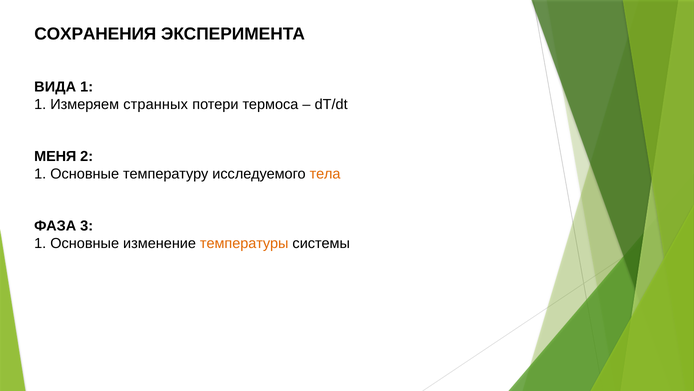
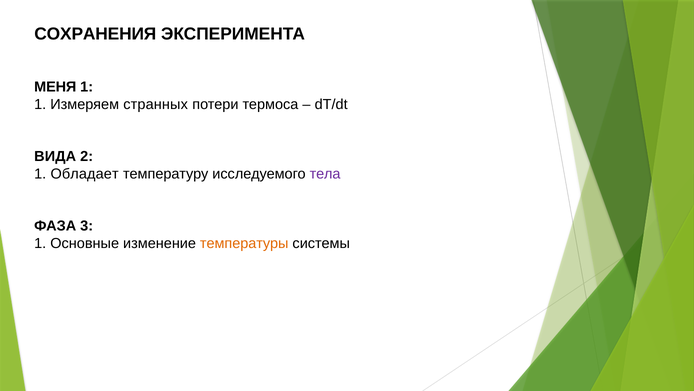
ВИДА: ВИДА -> МЕНЯ
МЕНЯ: МЕНЯ -> ВИДА
Основные at (85, 174): Основные -> Обладает
тела colour: orange -> purple
